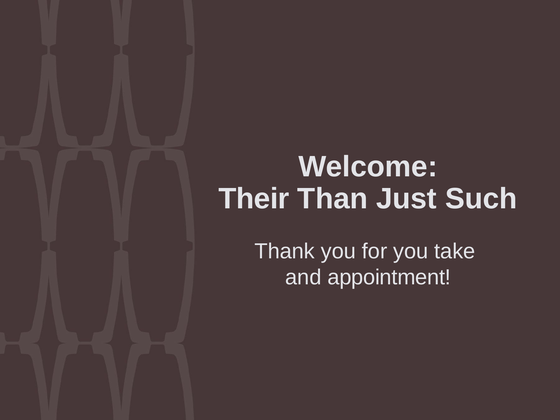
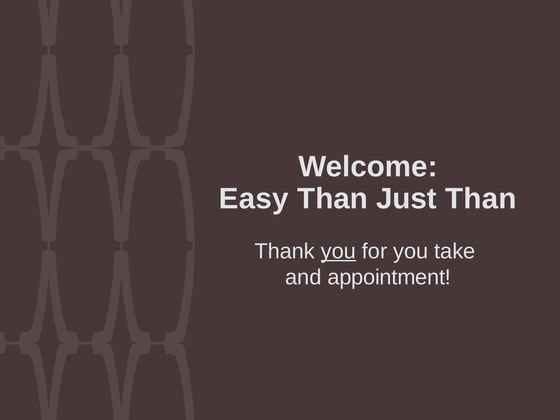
Their: Their -> Easy
Just Such: Such -> Than
you at (338, 251) underline: none -> present
